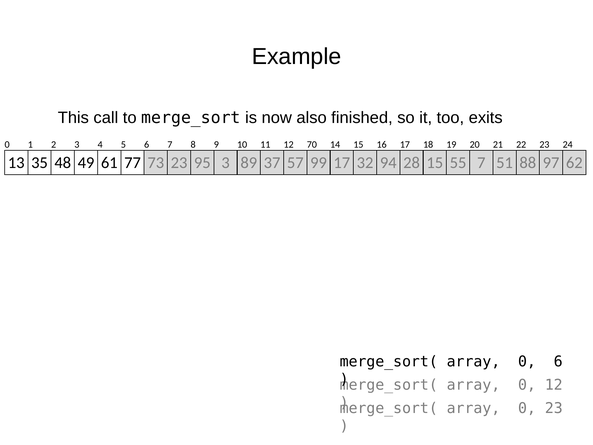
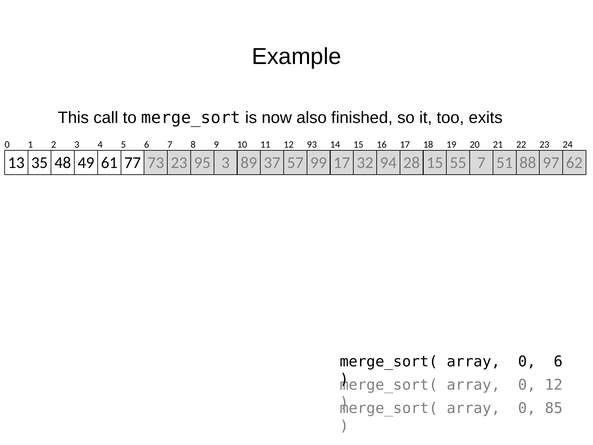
70: 70 -> 93
0 23: 23 -> 85
